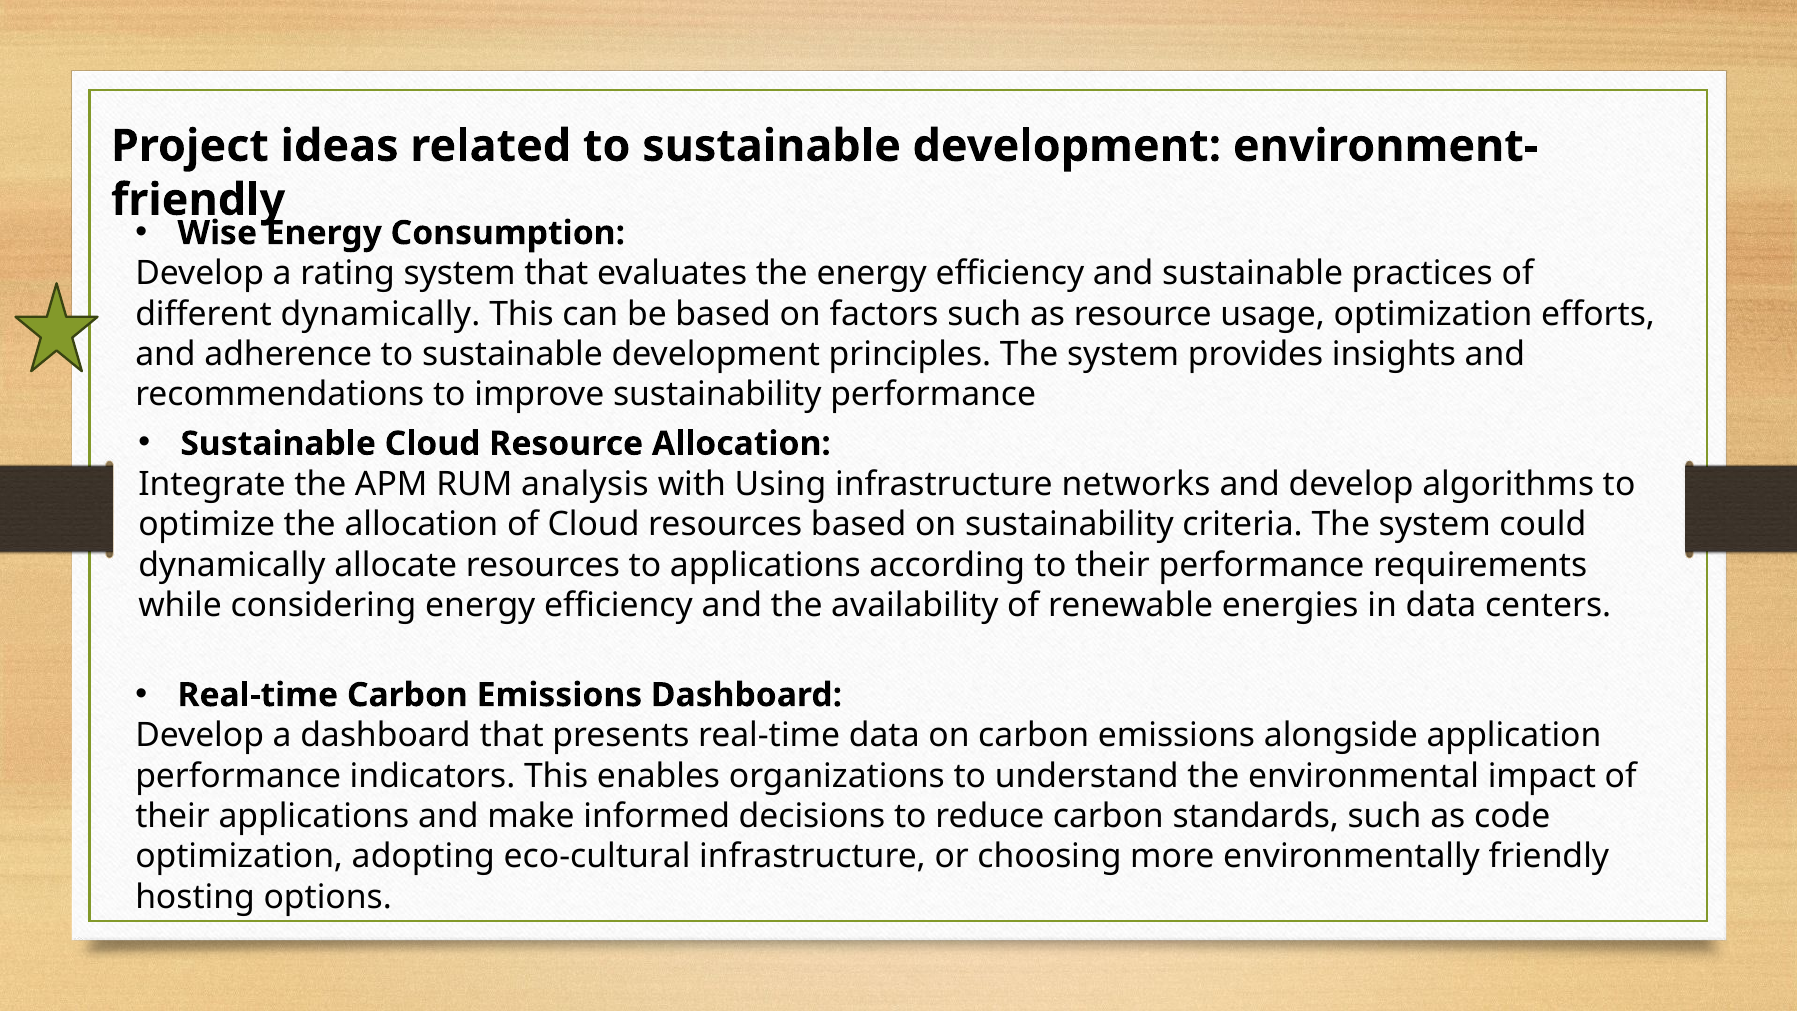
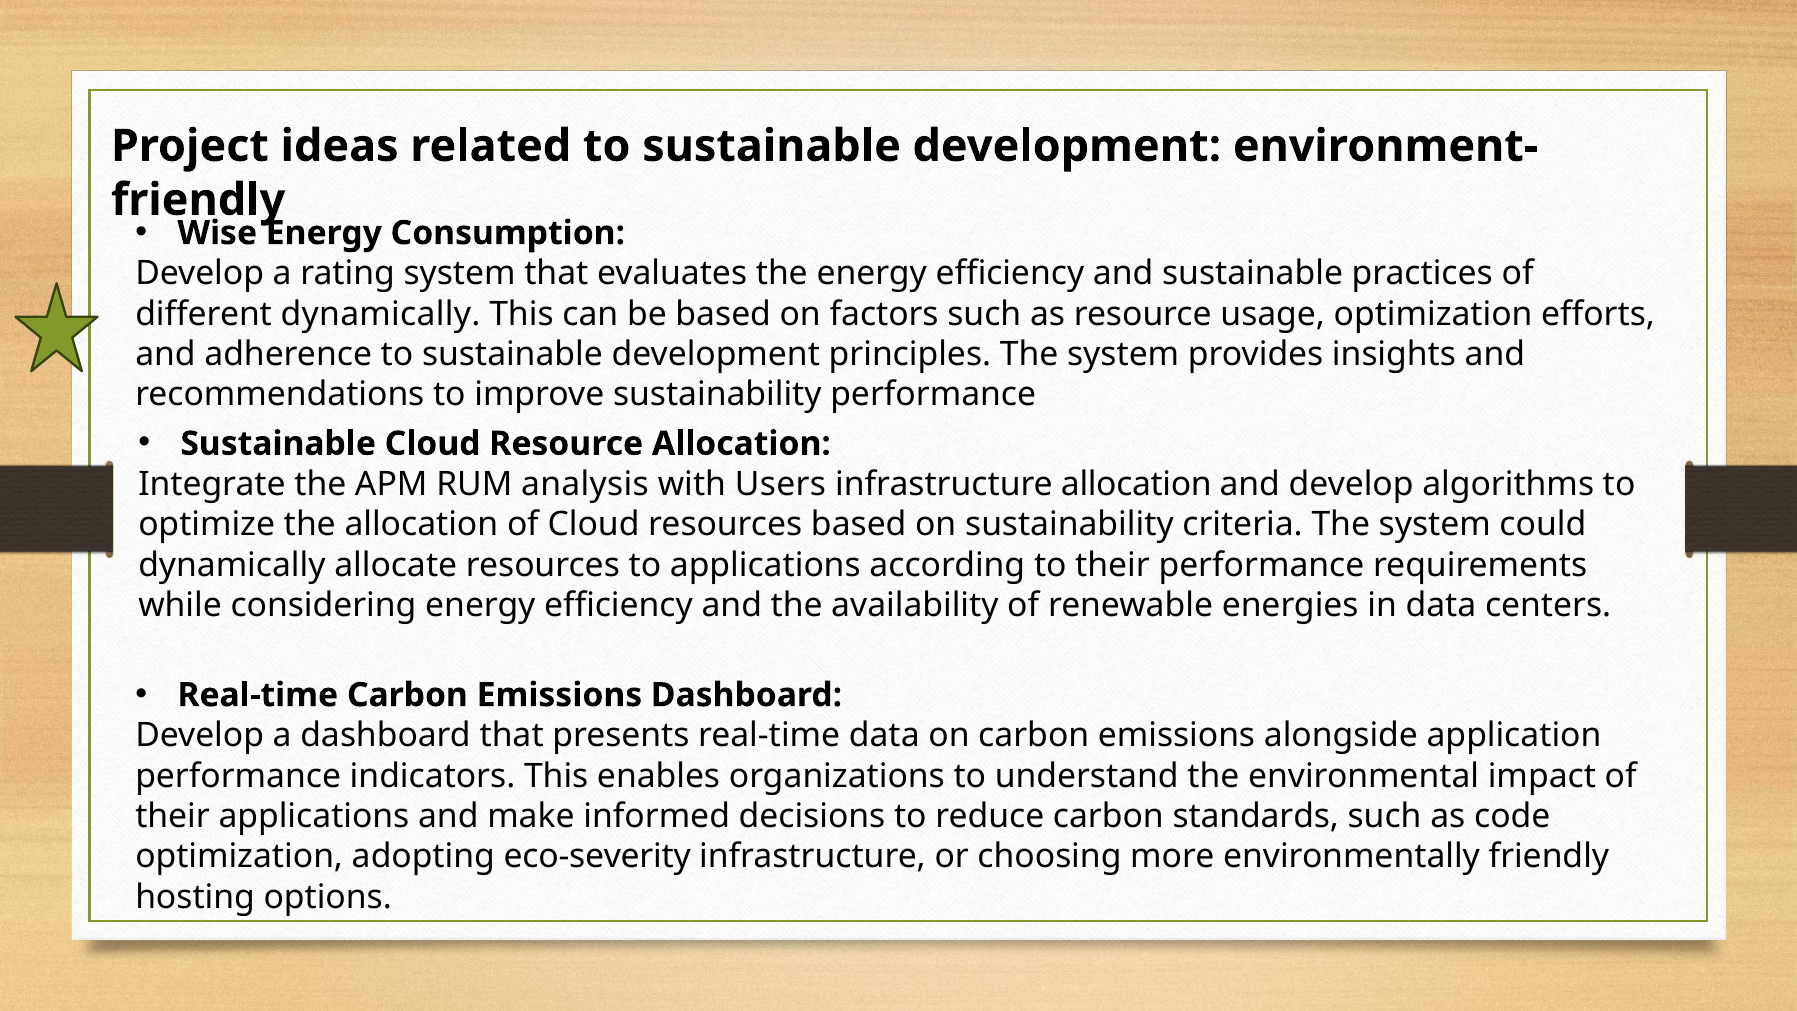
Using: Using -> Users
infrastructure networks: networks -> allocation
eco-cultural: eco-cultural -> eco-severity
